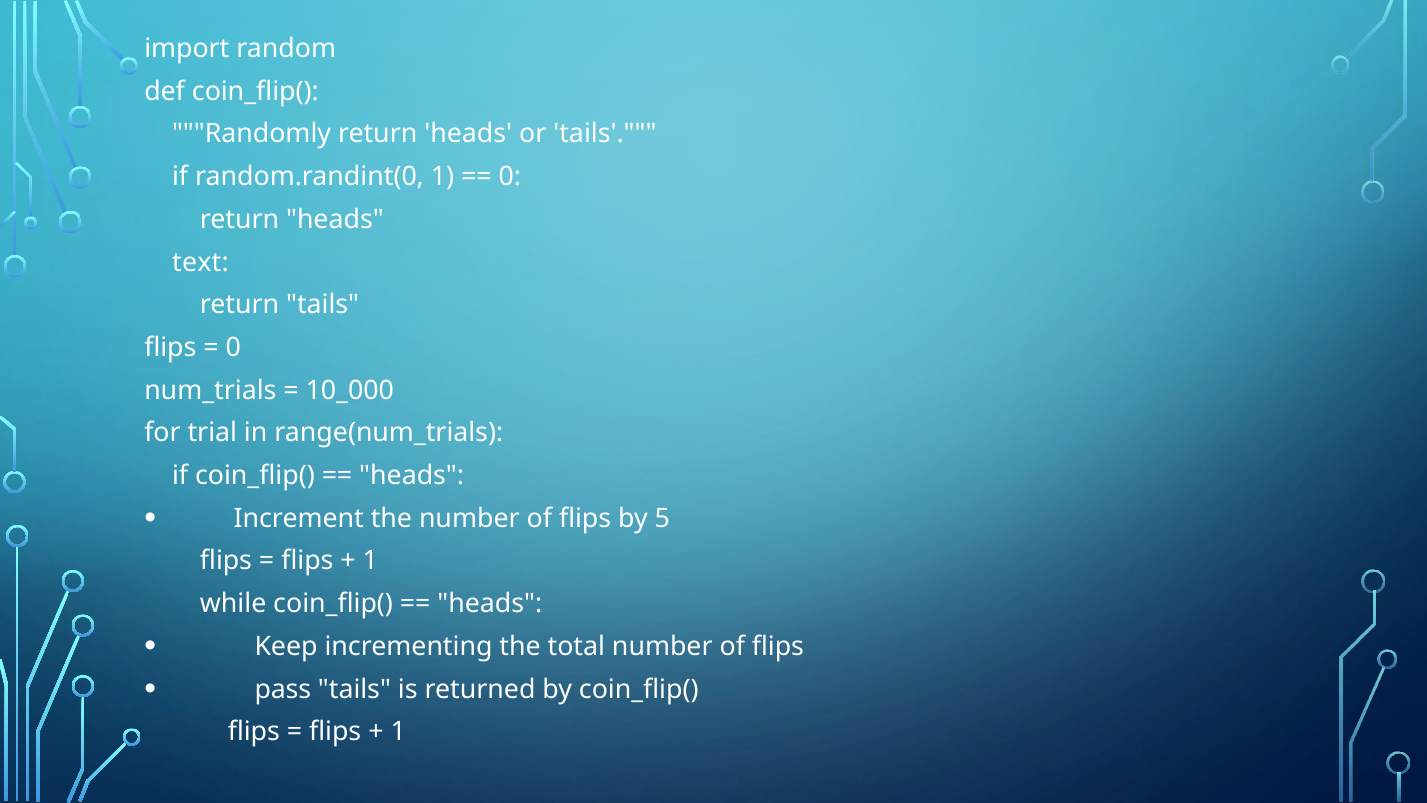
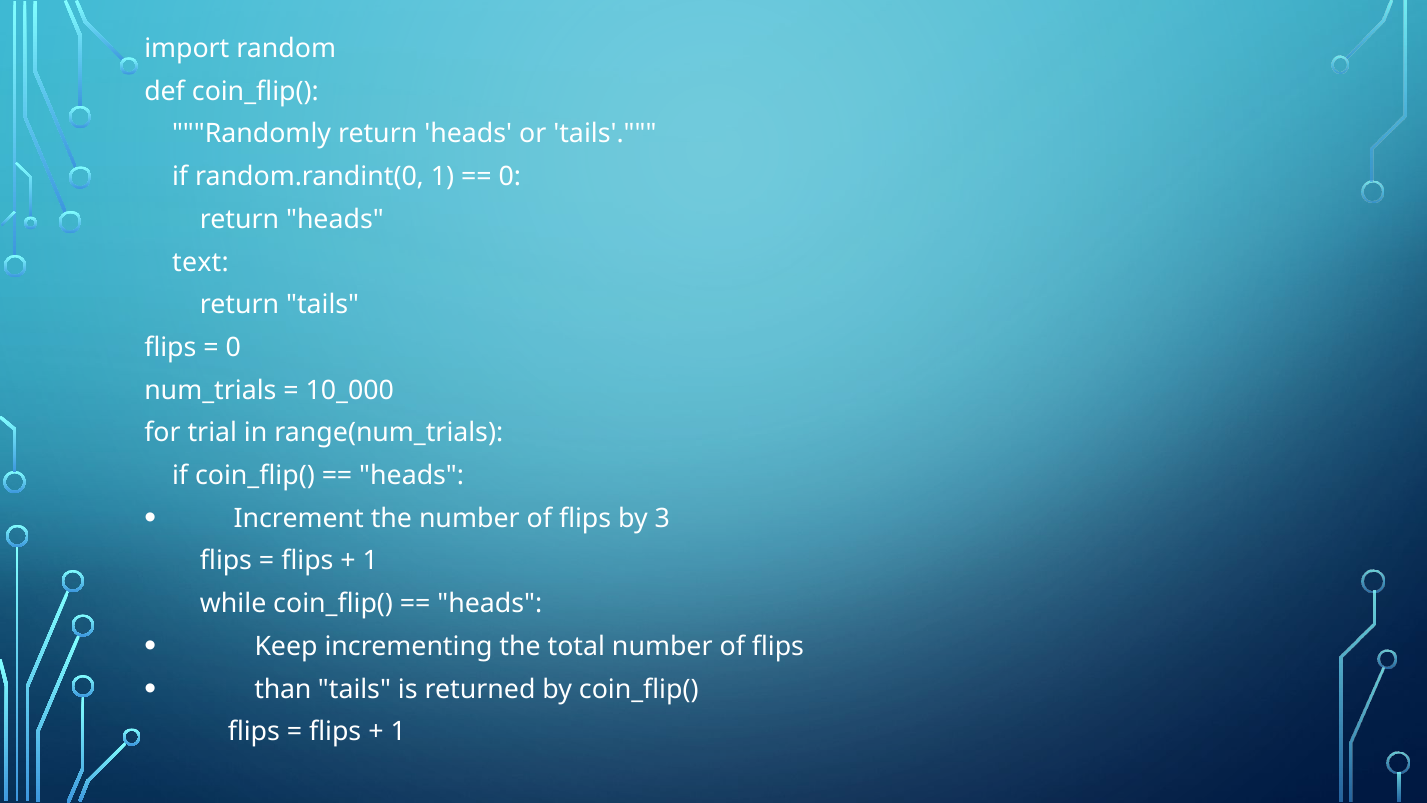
5: 5 -> 3
pass: pass -> than
